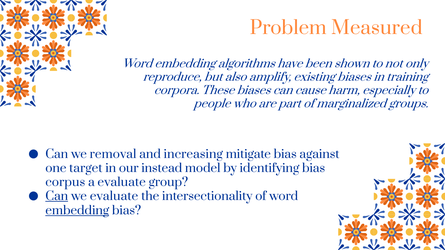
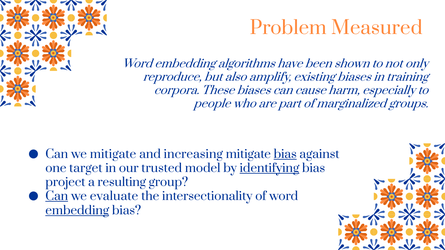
we removal: removal -> mitigate
bias at (285, 154) underline: none -> present
instead: instead -> trusted
identifying underline: none -> present
corpus: corpus -> project
a evaluate: evaluate -> resulting
